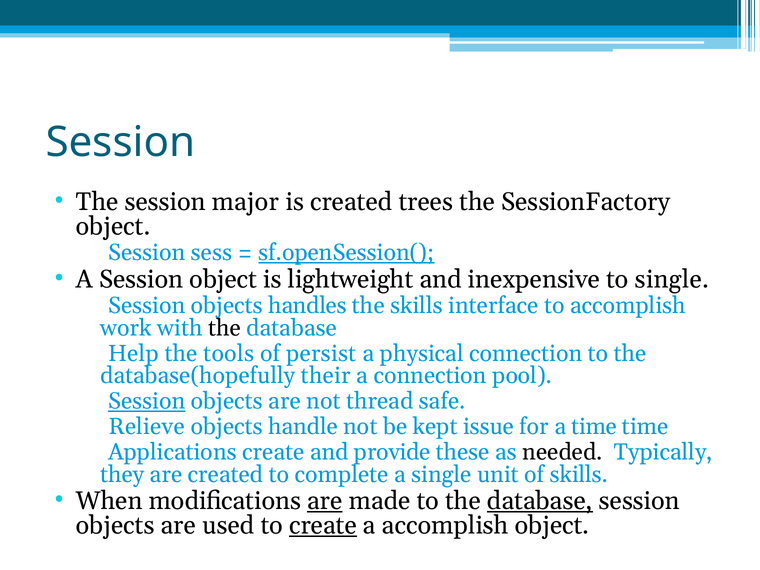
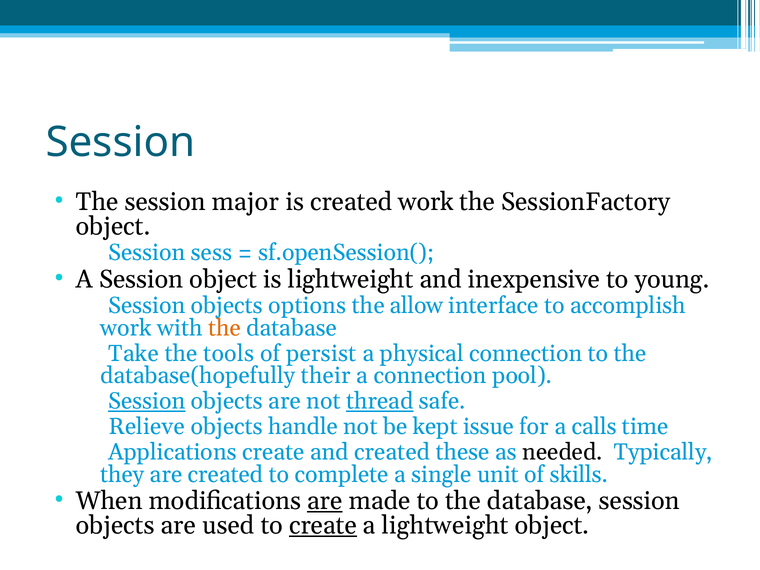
created trees: trees -> work
sf.openSession( underline: present -> none
to single: single -> young
handles: handles -> options
the skills: skills -> allow
the at (225, 328) colour: black -> orange
Help: Help -> Take
thread underline: none -> present
a time: time -> calls
and provide: provide -> created
database at (540, 501) underline: present -> none
a accomplish: accomplish -> lightweight
